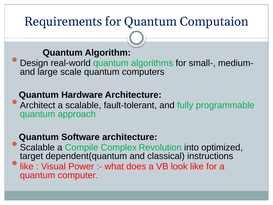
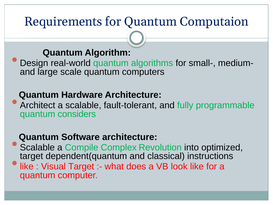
approach: approach -> considers
Visual Power: Power -> Target
